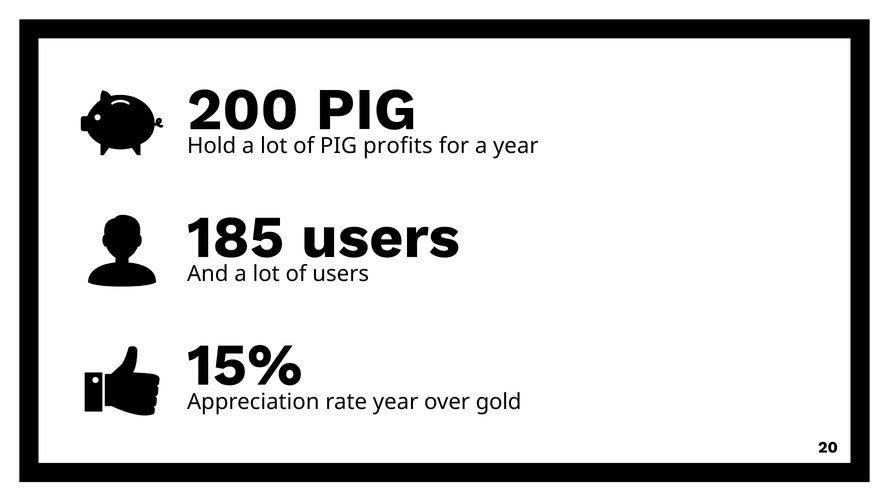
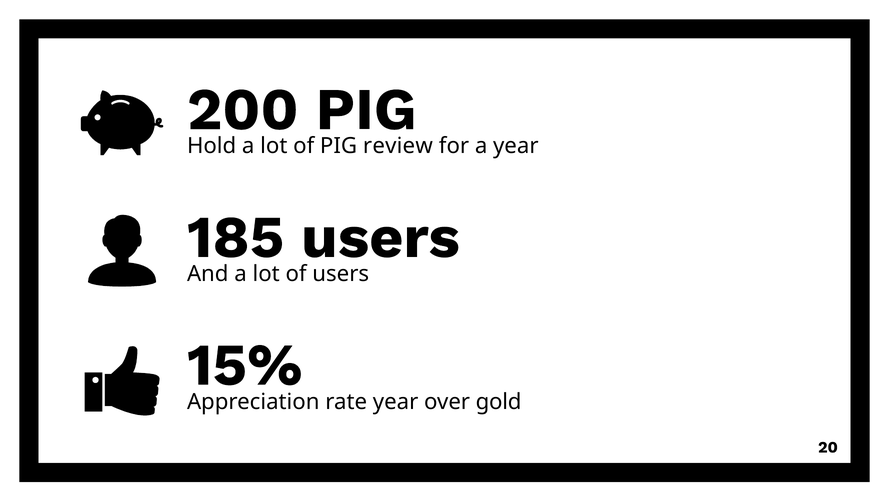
profits: profits -> review
